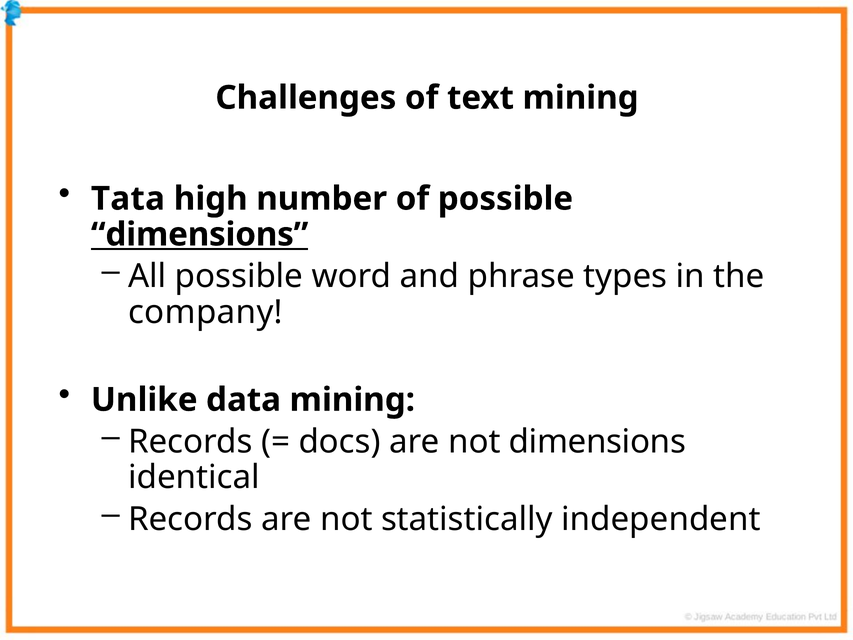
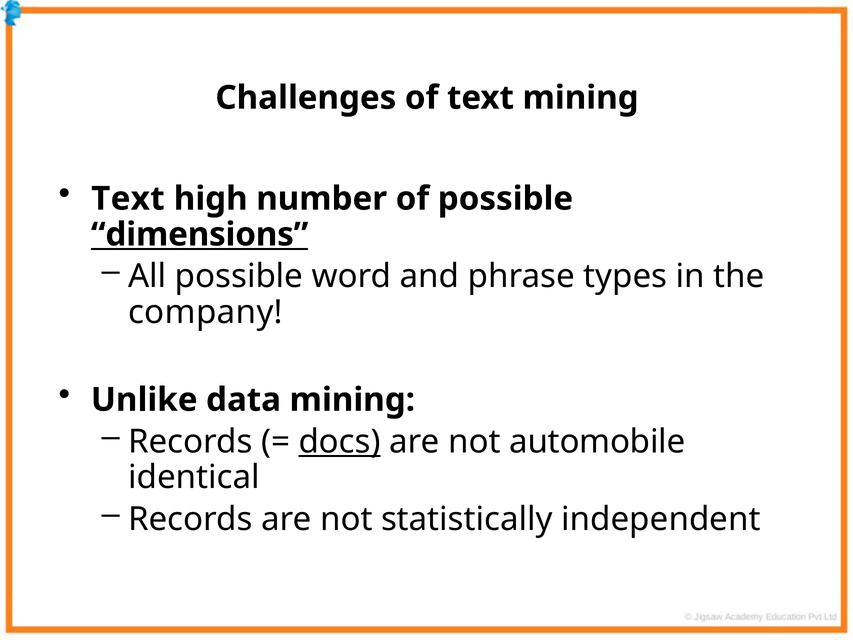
Tata at (128, 199): Tata -> Text
docs underline: none -> present
not dimensions: dimensions -> automobile
